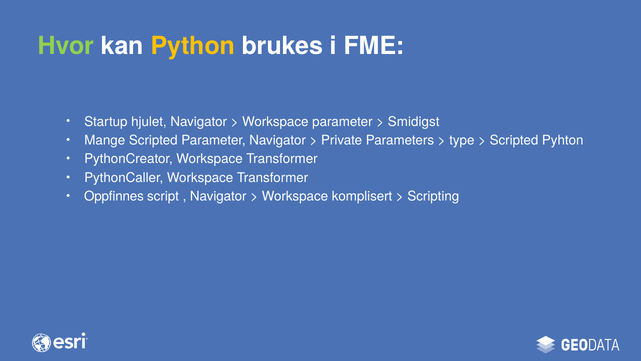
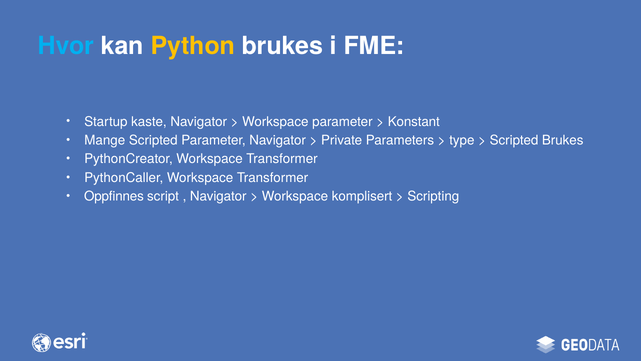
Hvor colour: light green -> light blue
hjulet: hjulet -> kaste
Smidigst: Smidigst -> Konstant
Scripted Pyhton: Pyhton -> Brukes
